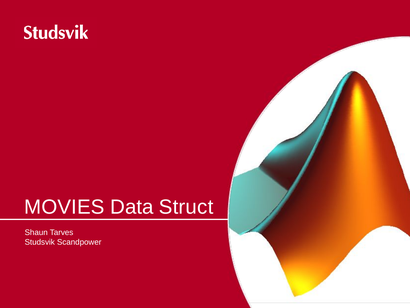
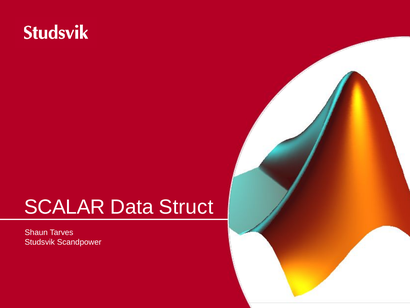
MOVIES: MOVIES -> SCALAR
